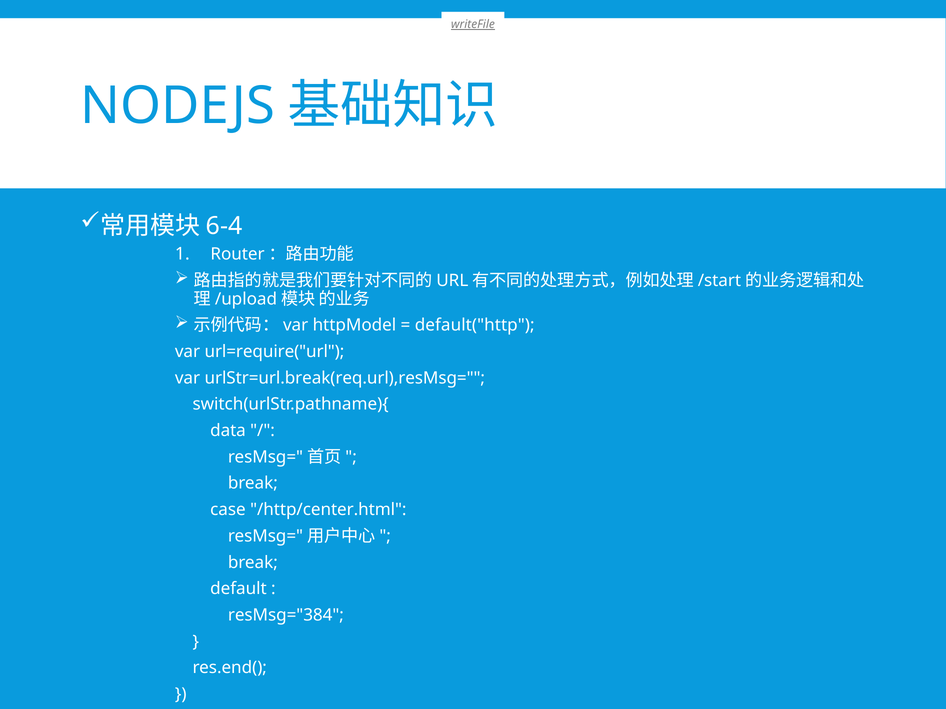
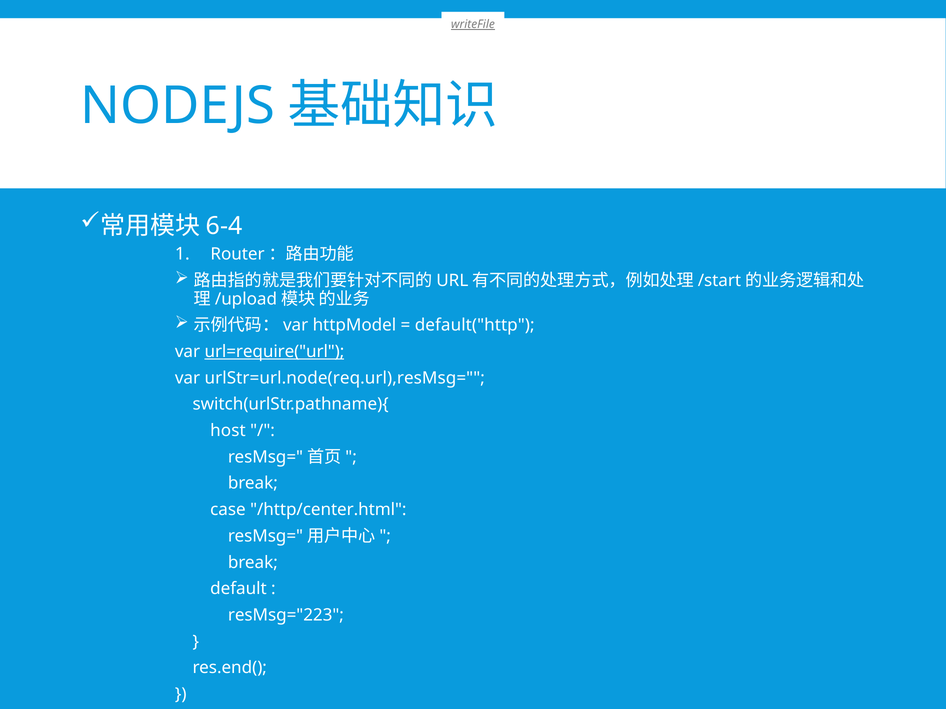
url=require("url underline: none -> present
urlStr=url.break(req.url),resMsg=: urlStr=url.break(req.url),resMsg= -> urlStr=url.node(req.url),resMsg=
data: data -> host
resMsg="384: resMsg="384 -> resMsg="223
